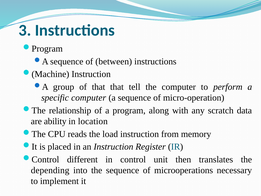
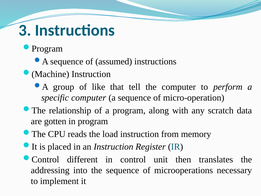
between: between -> assumed
of that: that -> like
ability: ability -> gotten
in location: location -> program
depending: depending -> addressing
